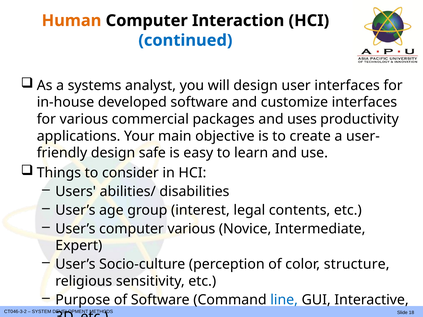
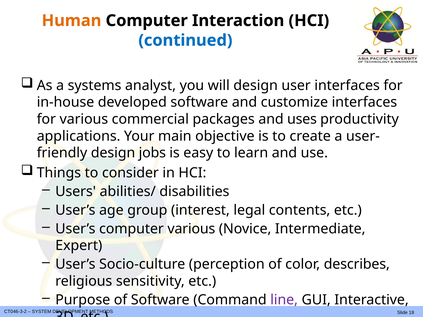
safe: safe -> jobs
structure: structure -> describes
line colour: blue -> purple
